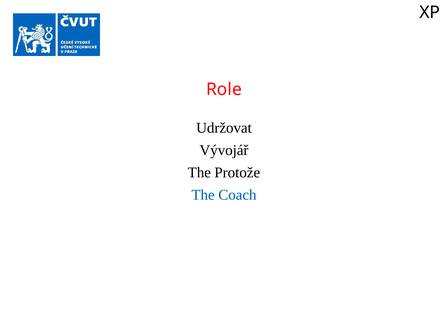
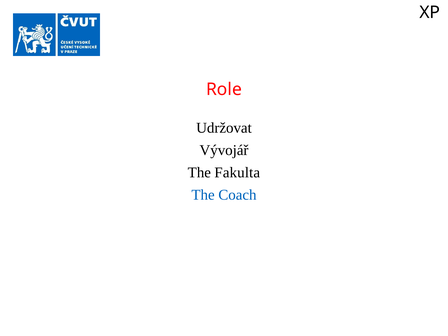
Protože: Protože -> Fakulta
